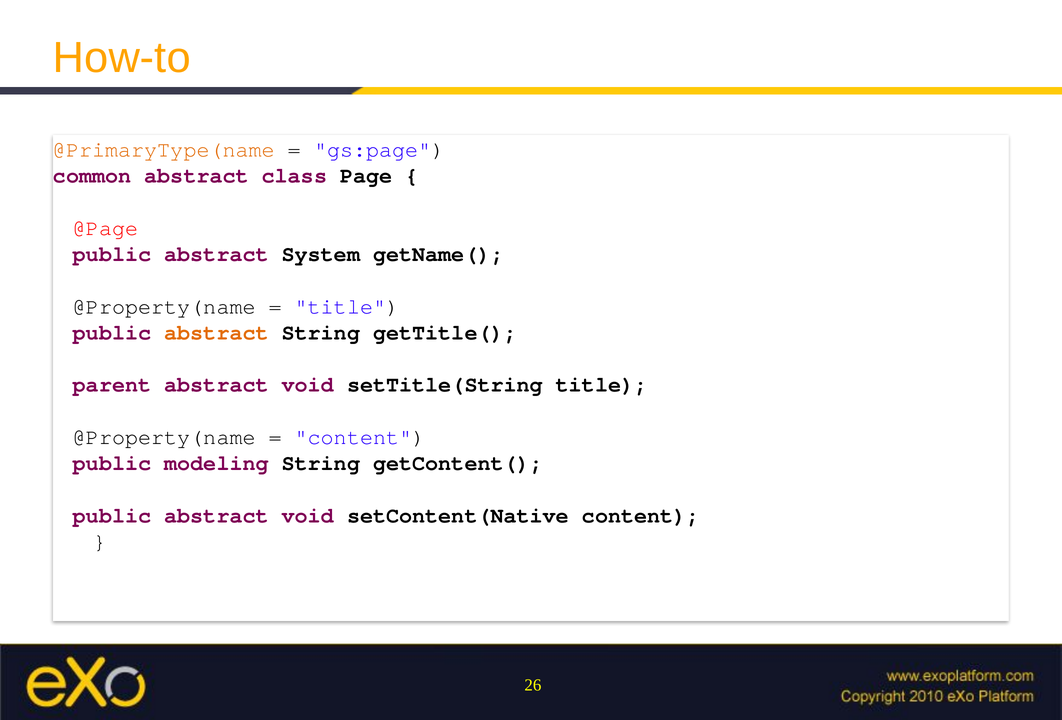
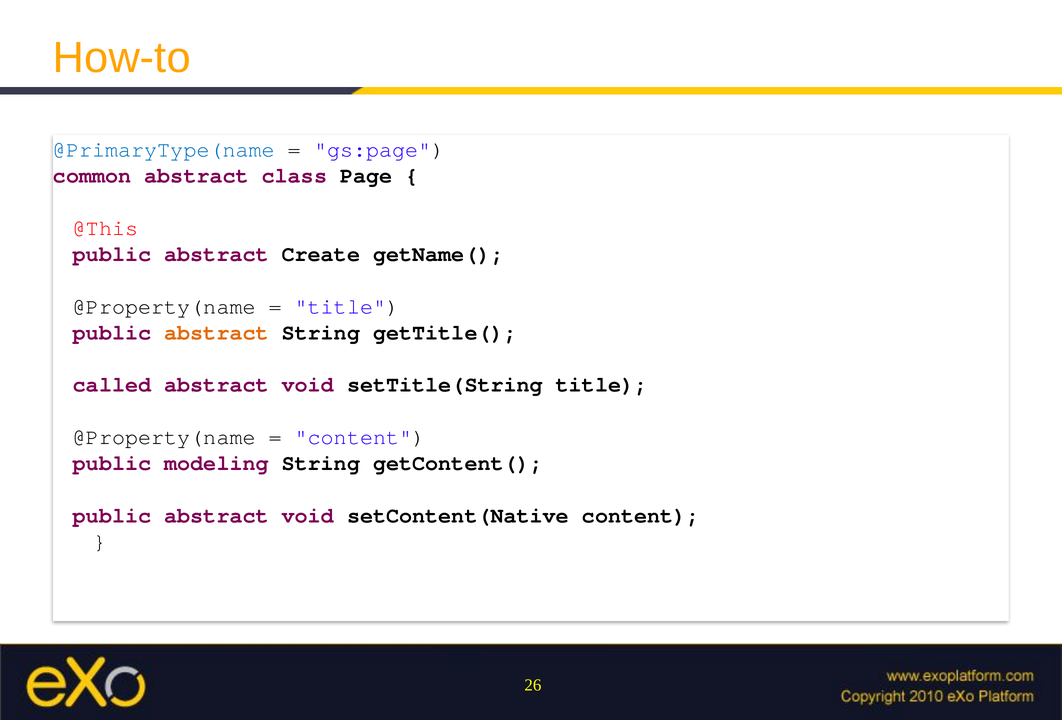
@PrimaryType(name colour: orange -> blue
@Page: @Page -> @This
System: System -> Create
parent: parent -> called
